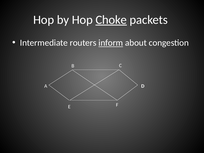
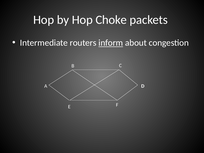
Choke underline: present -> none
